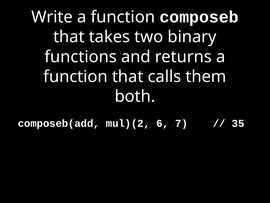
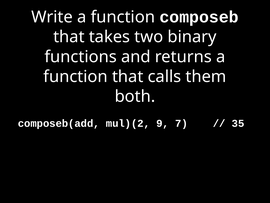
6: 6 -> 9
